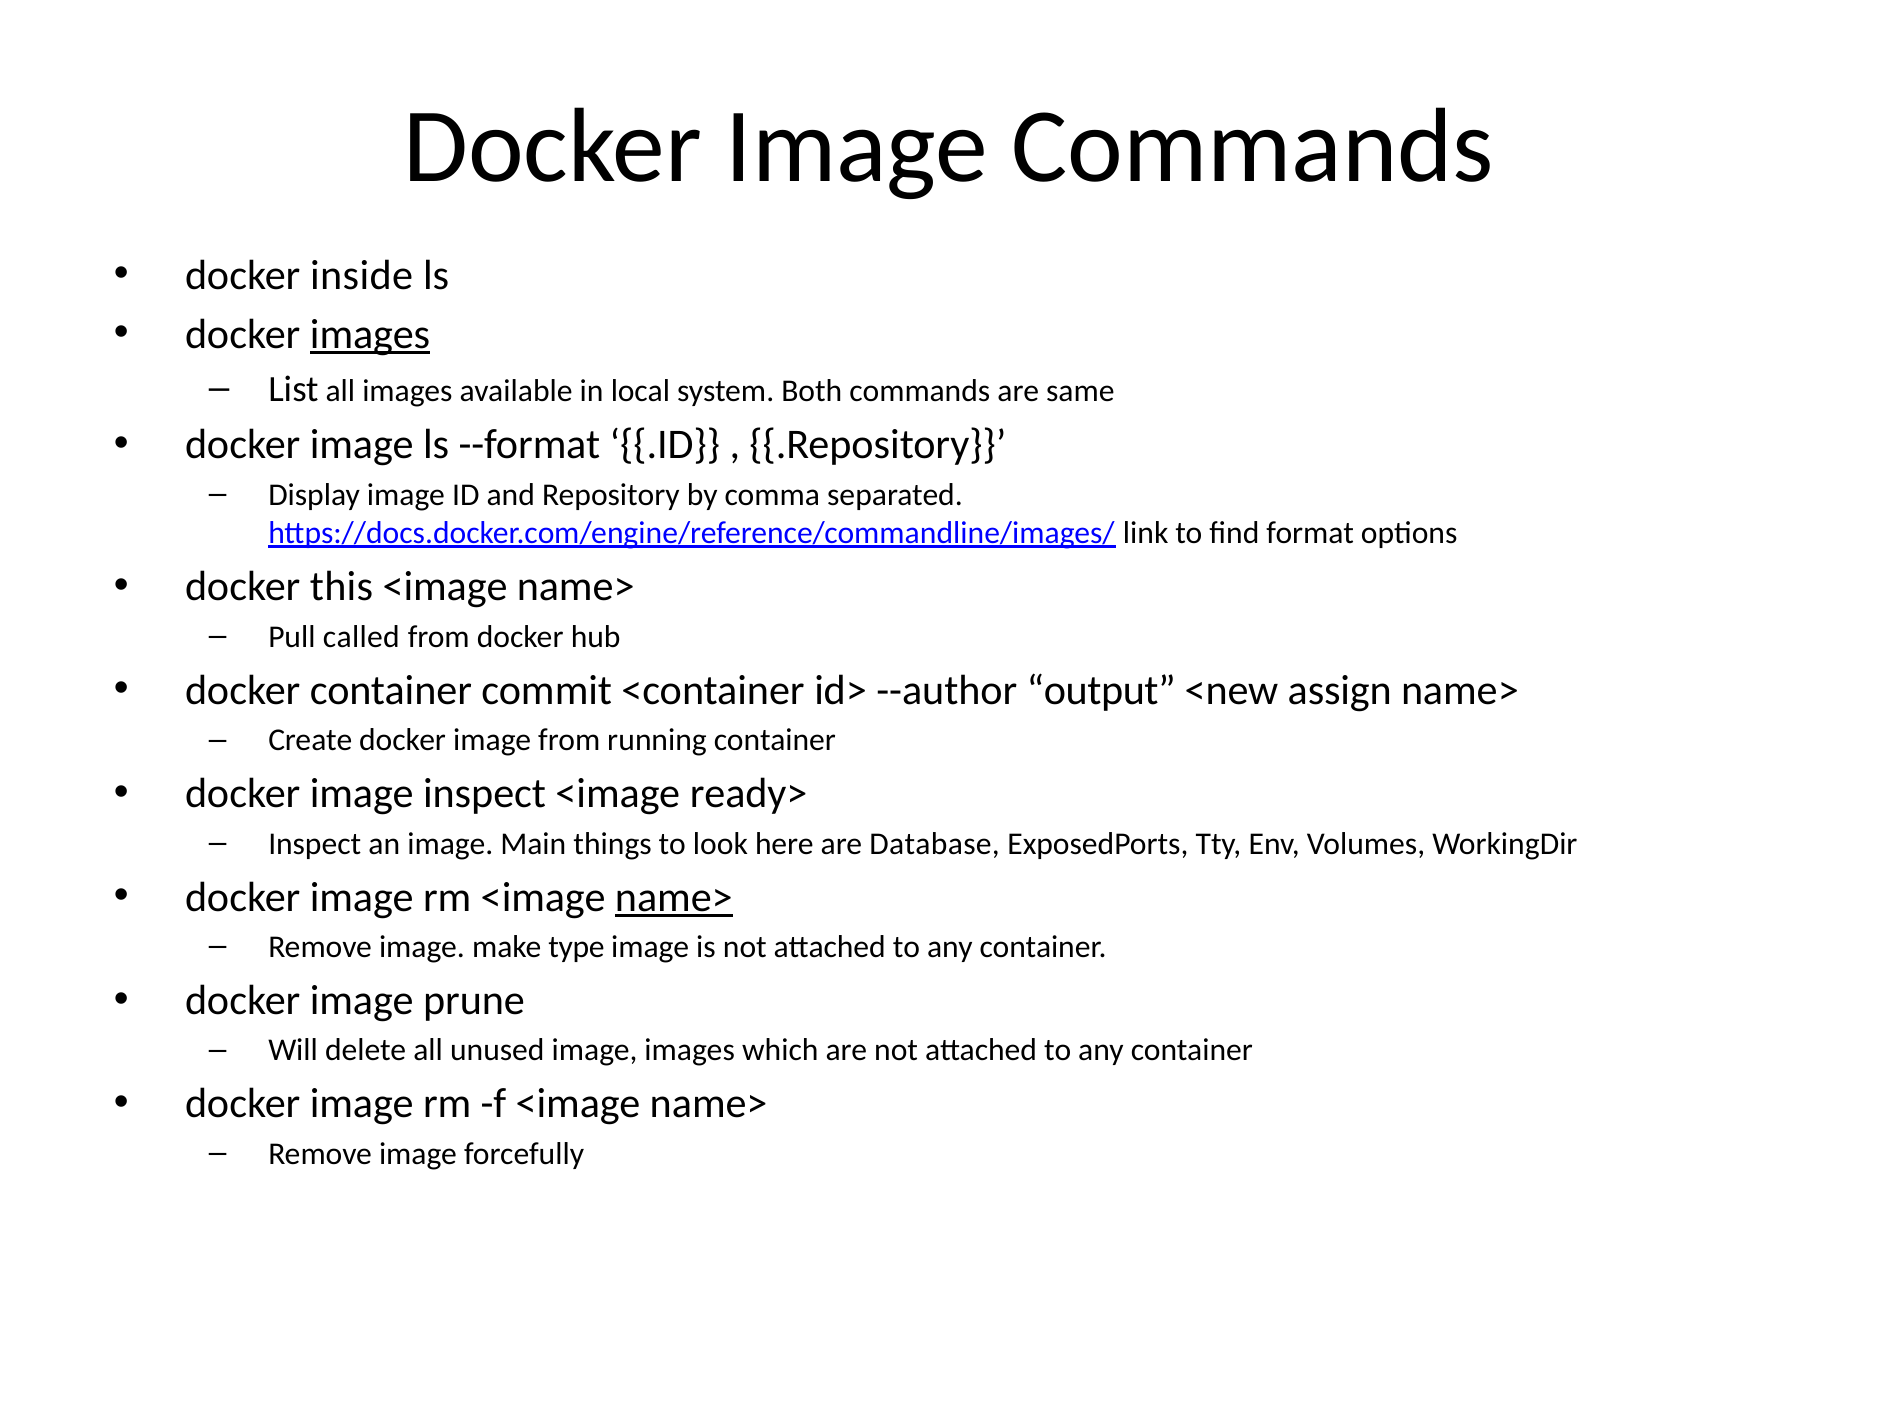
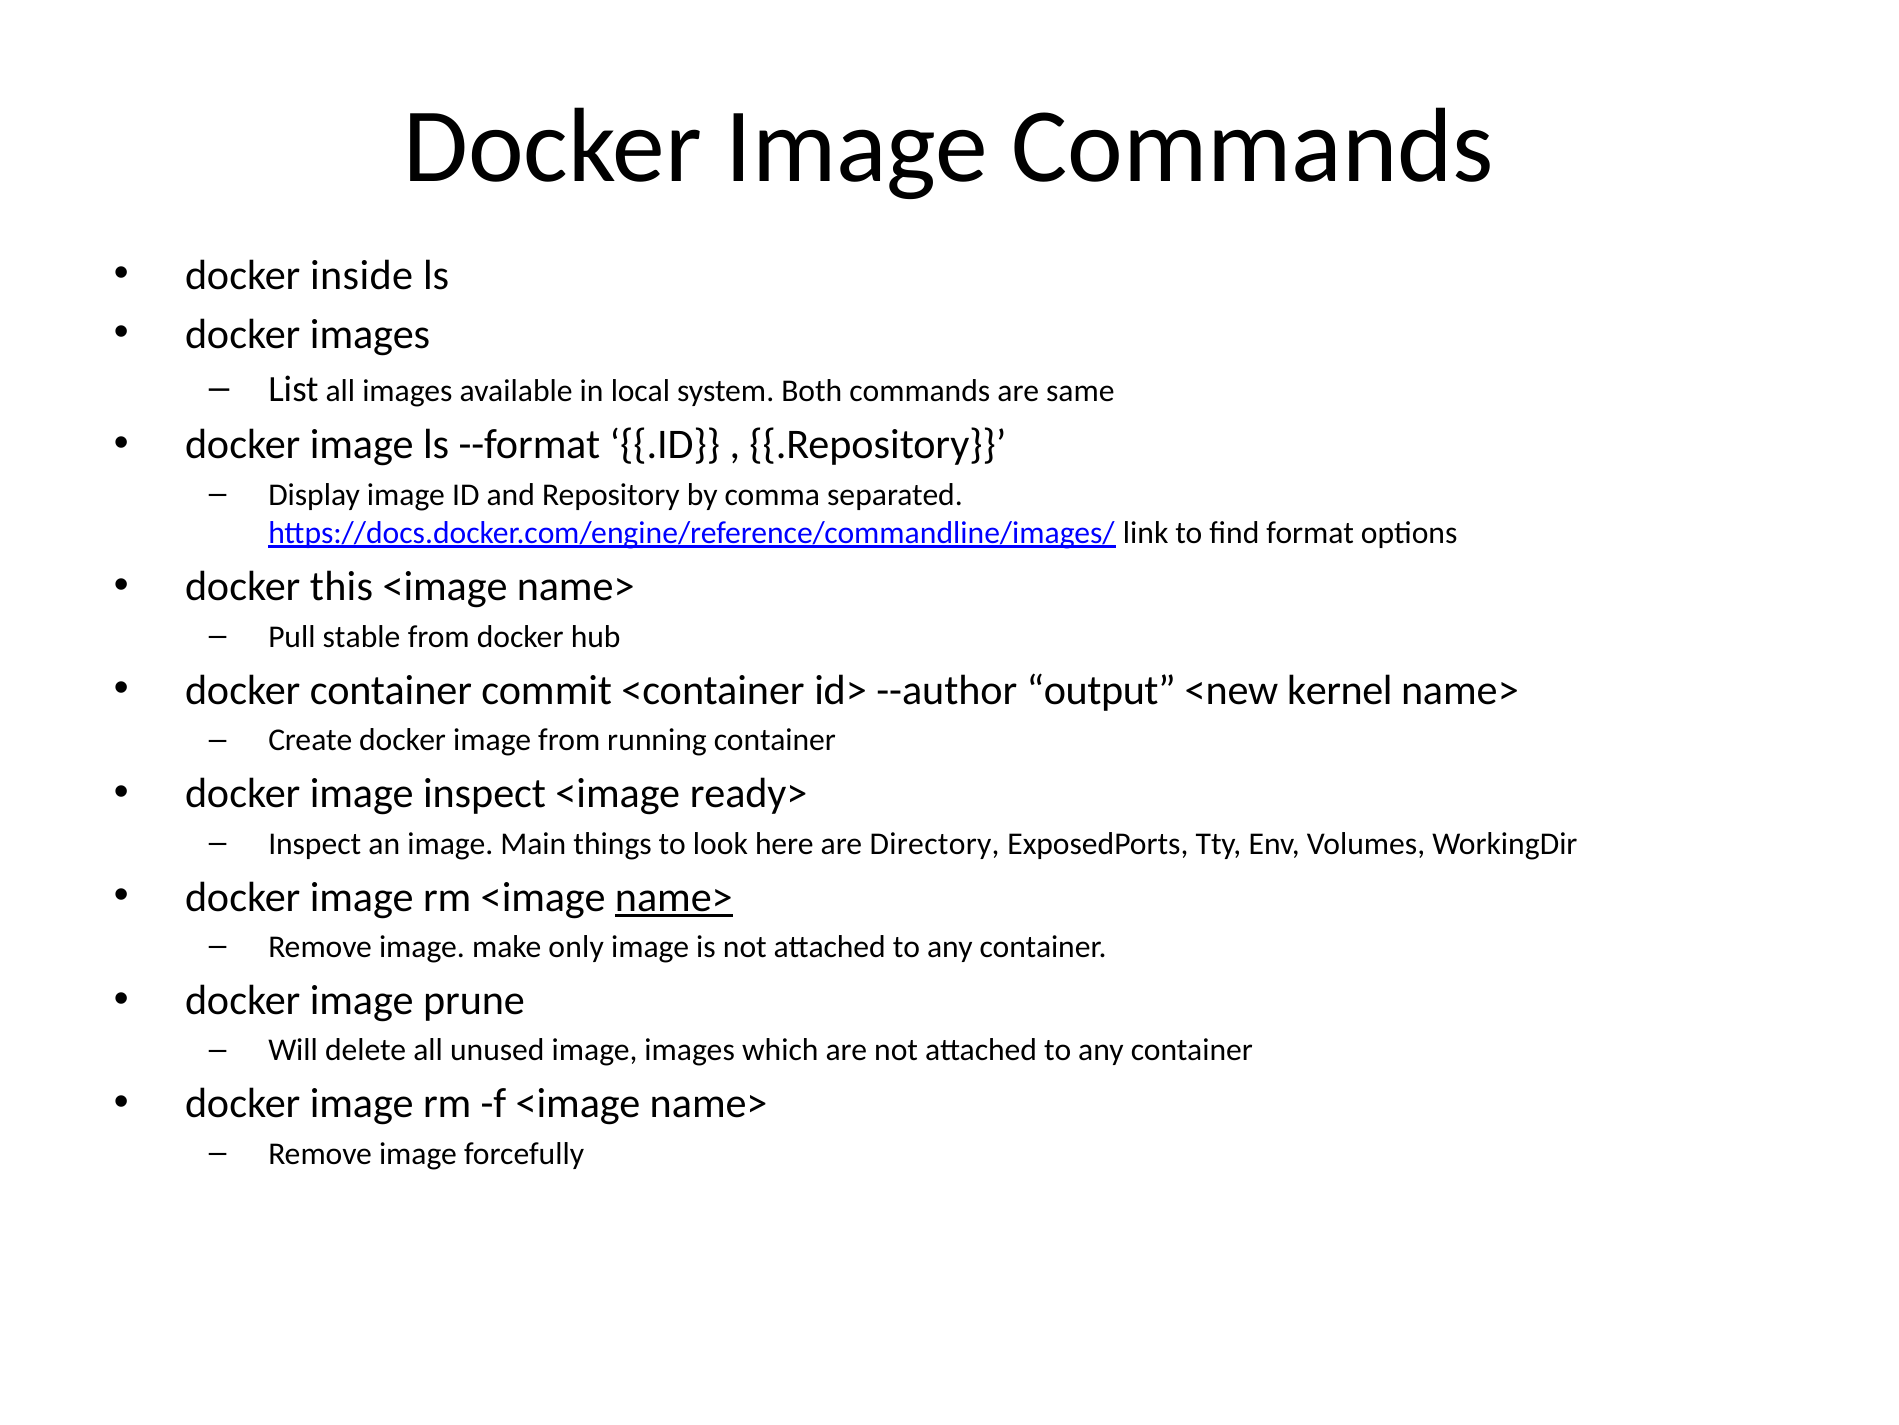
images at (370, 334) underline: present -> none
called: called -> stable
assign: assign -> kernel
Database: Database -> Directory
type: type -> only
